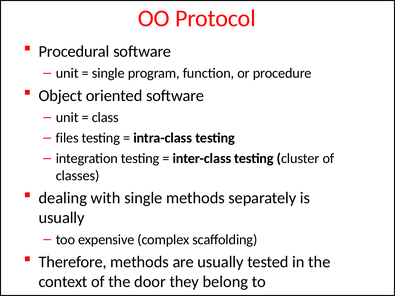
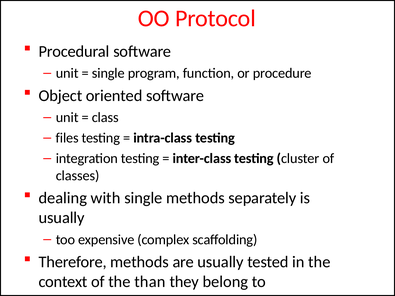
door: door -> than
